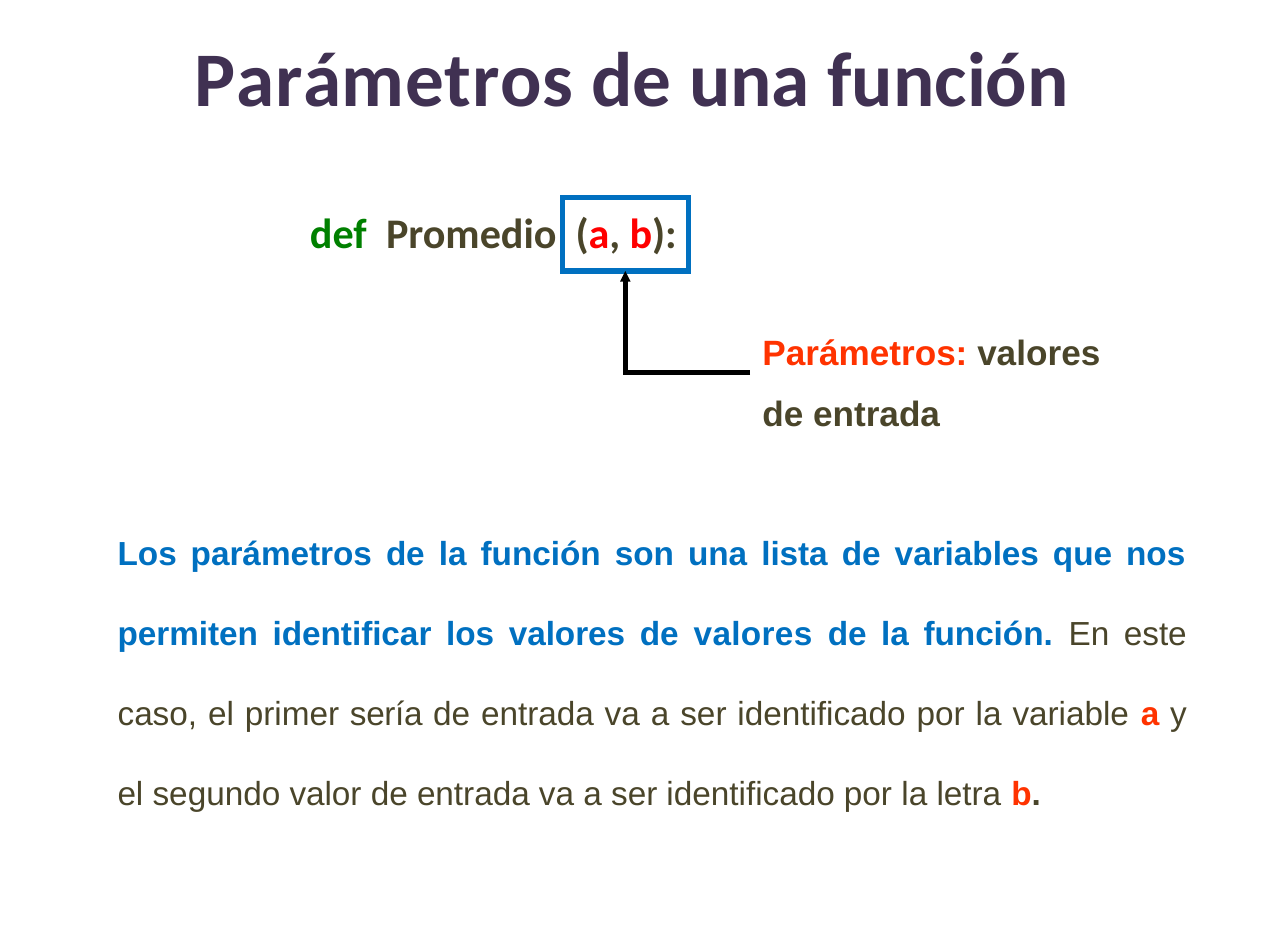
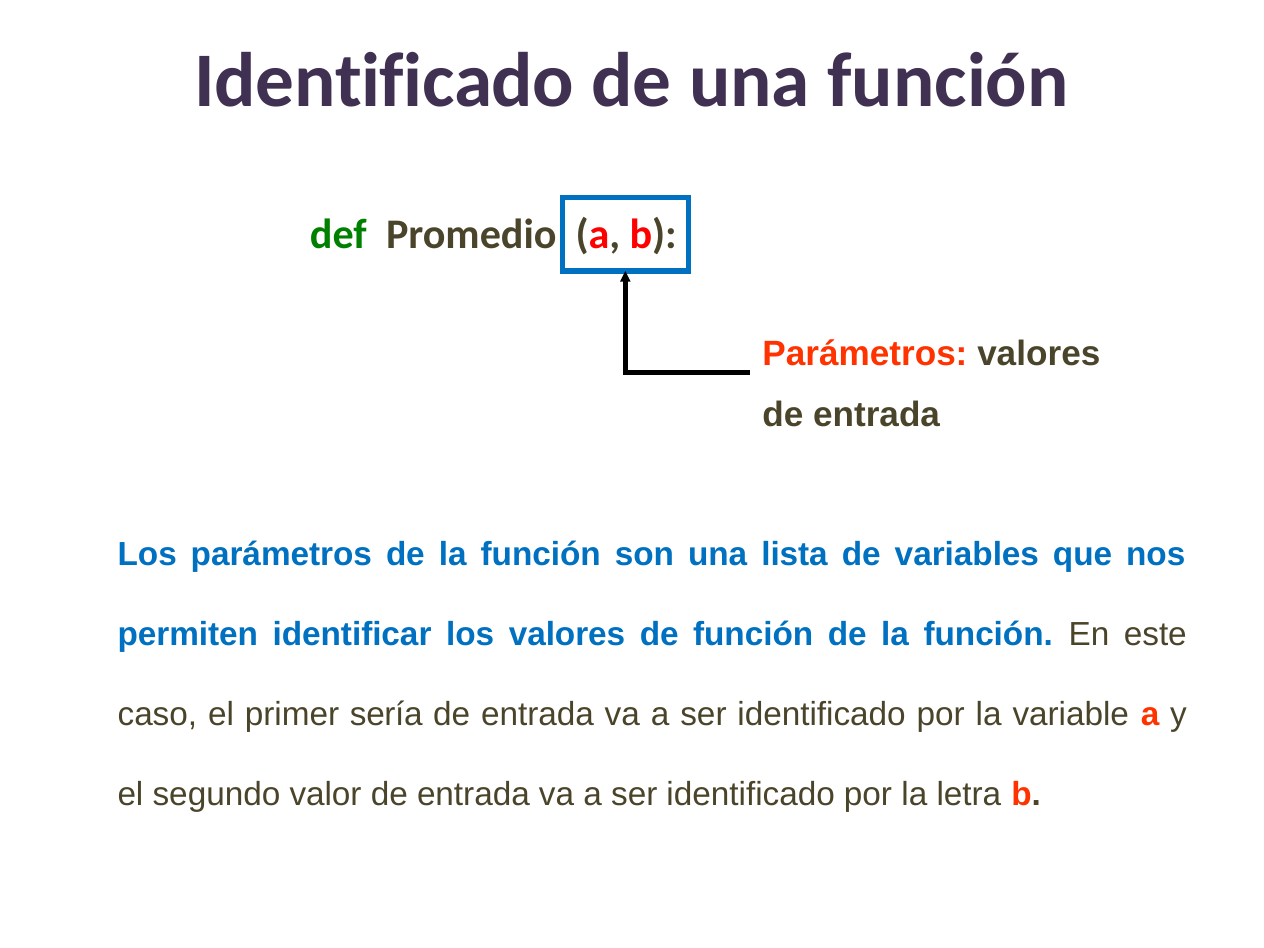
Parámetros at (384, 81): Parámetros -> Identificado
de valores: valores -> función
